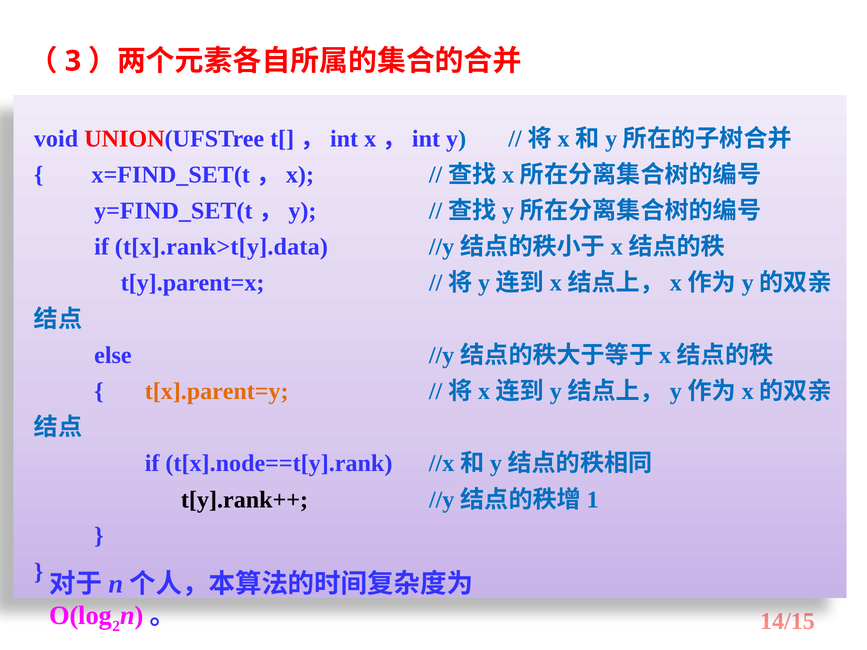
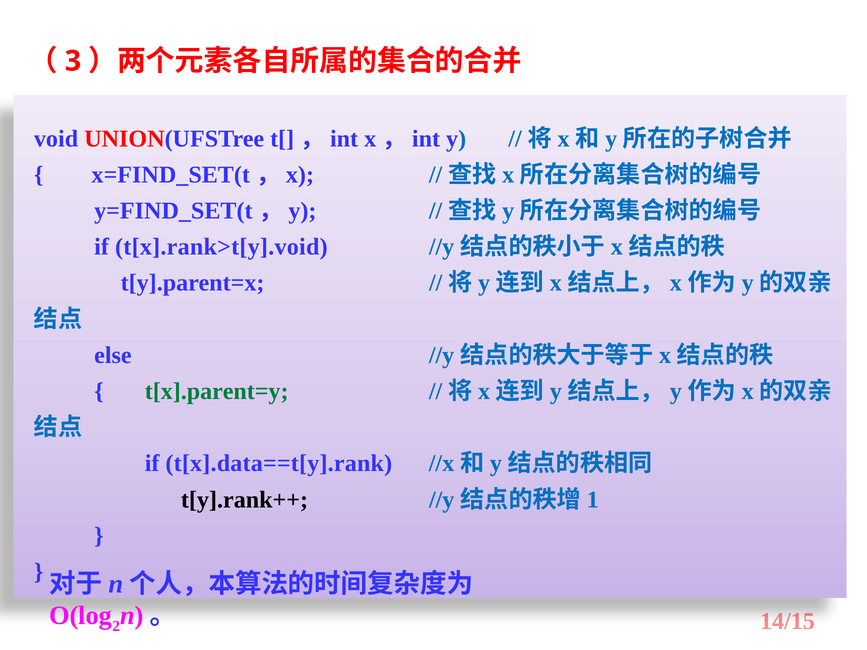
t[x].rank>t[y].data: t[x].rank>t[y].data -> t[x].rank>t[y].void
t[x].parent=y colour: orange -> green
t[x].node==t[y].rank: t[x].node==t[y].rank -> t[x].data==t[y].rank
